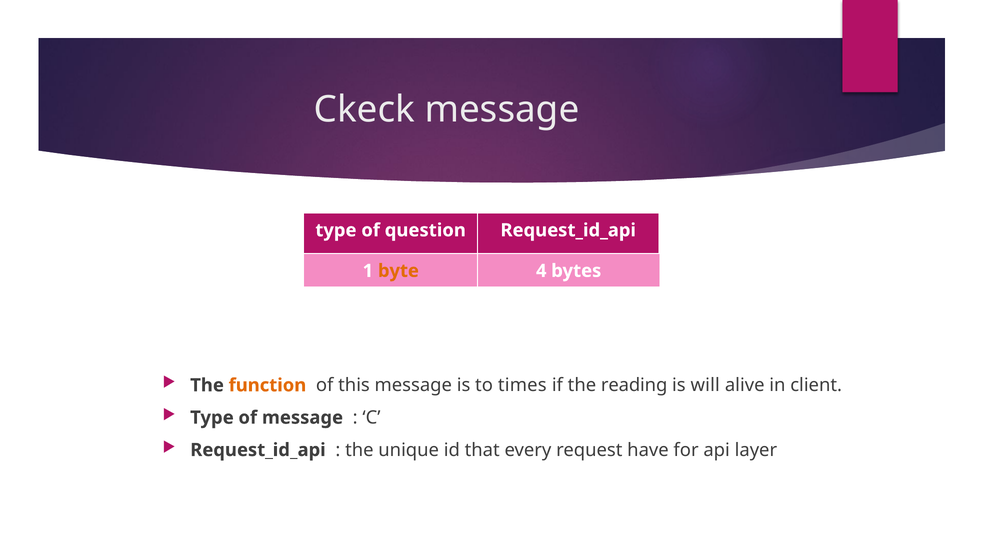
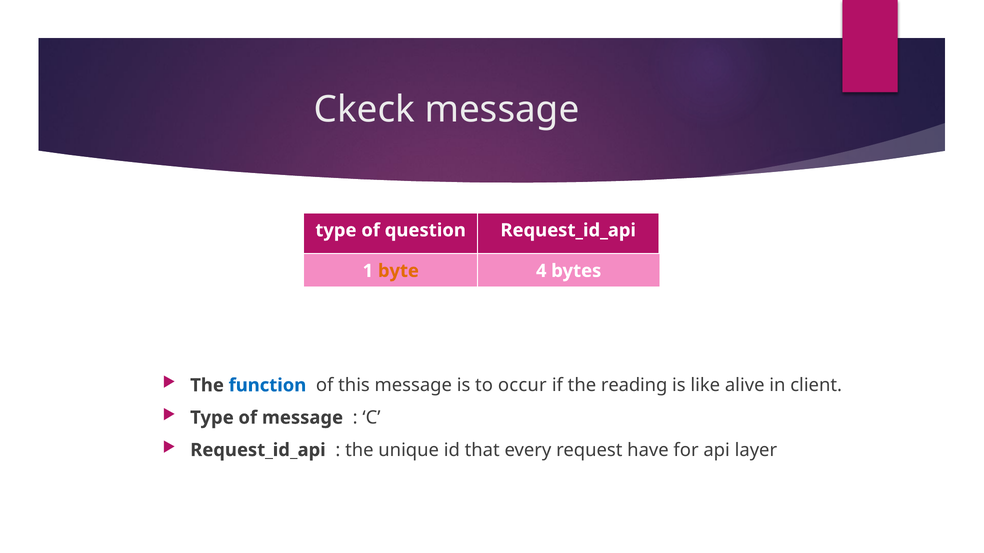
function colour: orange -> blue
times: times -> occur
will: will -> like
